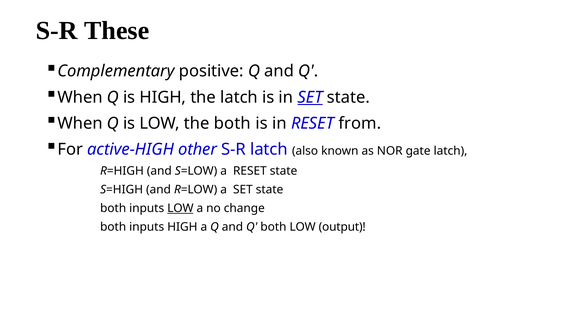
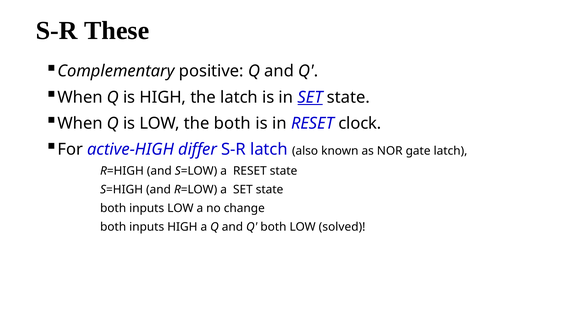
from: from -> clock
other: other -> differ
LOW at (180, 208) underline: present -> none
output: output -> solved
